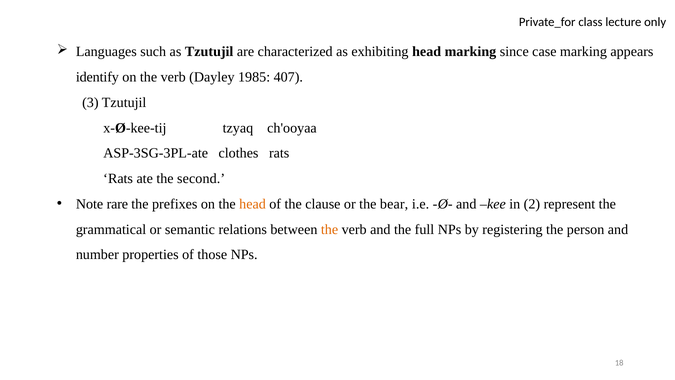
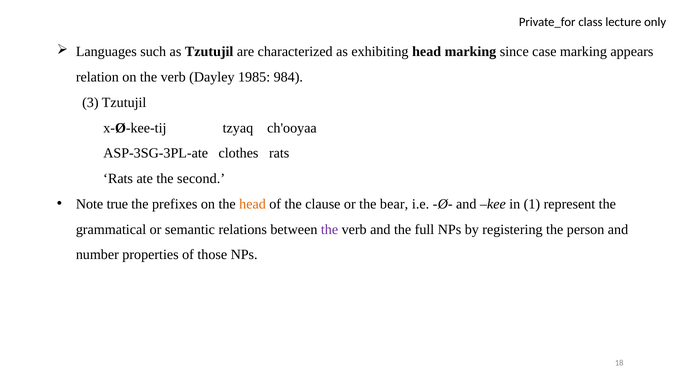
identify: identify -> relation
407: 407 -> 984
rare: rare -> true
2: 2 -> 1
the at (330, 229) colour: orange -> purple
